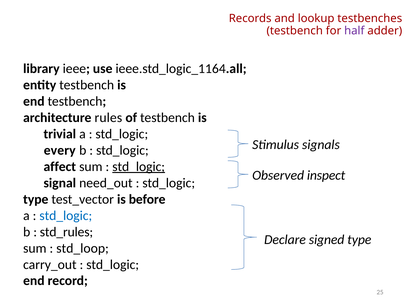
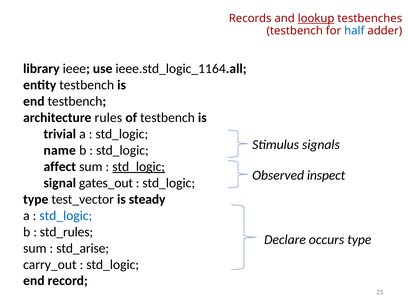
lookup underline: none -> present
half colour: purple -> blue
every: every -> name
need_out: need_out -> gates_out
before: before -> steady
signed: signed -> occurs
std_loop: std_loop -> std_arise
